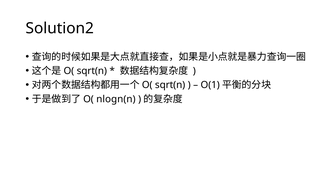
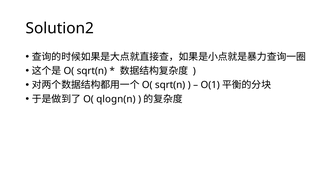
nlogn(n: nlogn(n -> qlogn(n
